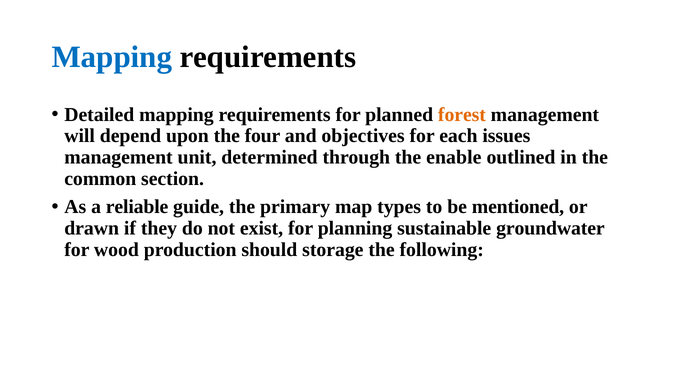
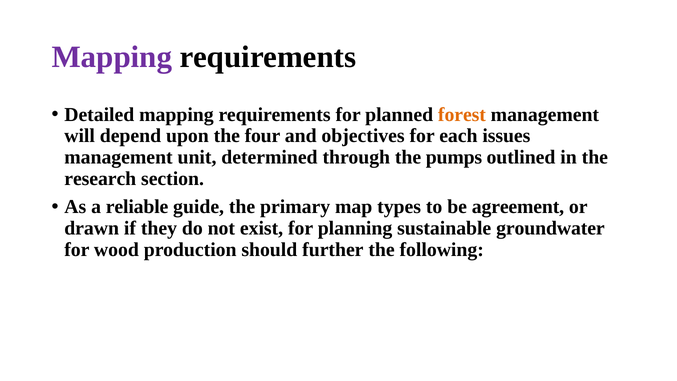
Mapping at (112, 57) colour: blue -> purple
enable: enable -> pumps
common: common -> research
mentioned: mentioned -> agreement
storage: storage -> further
